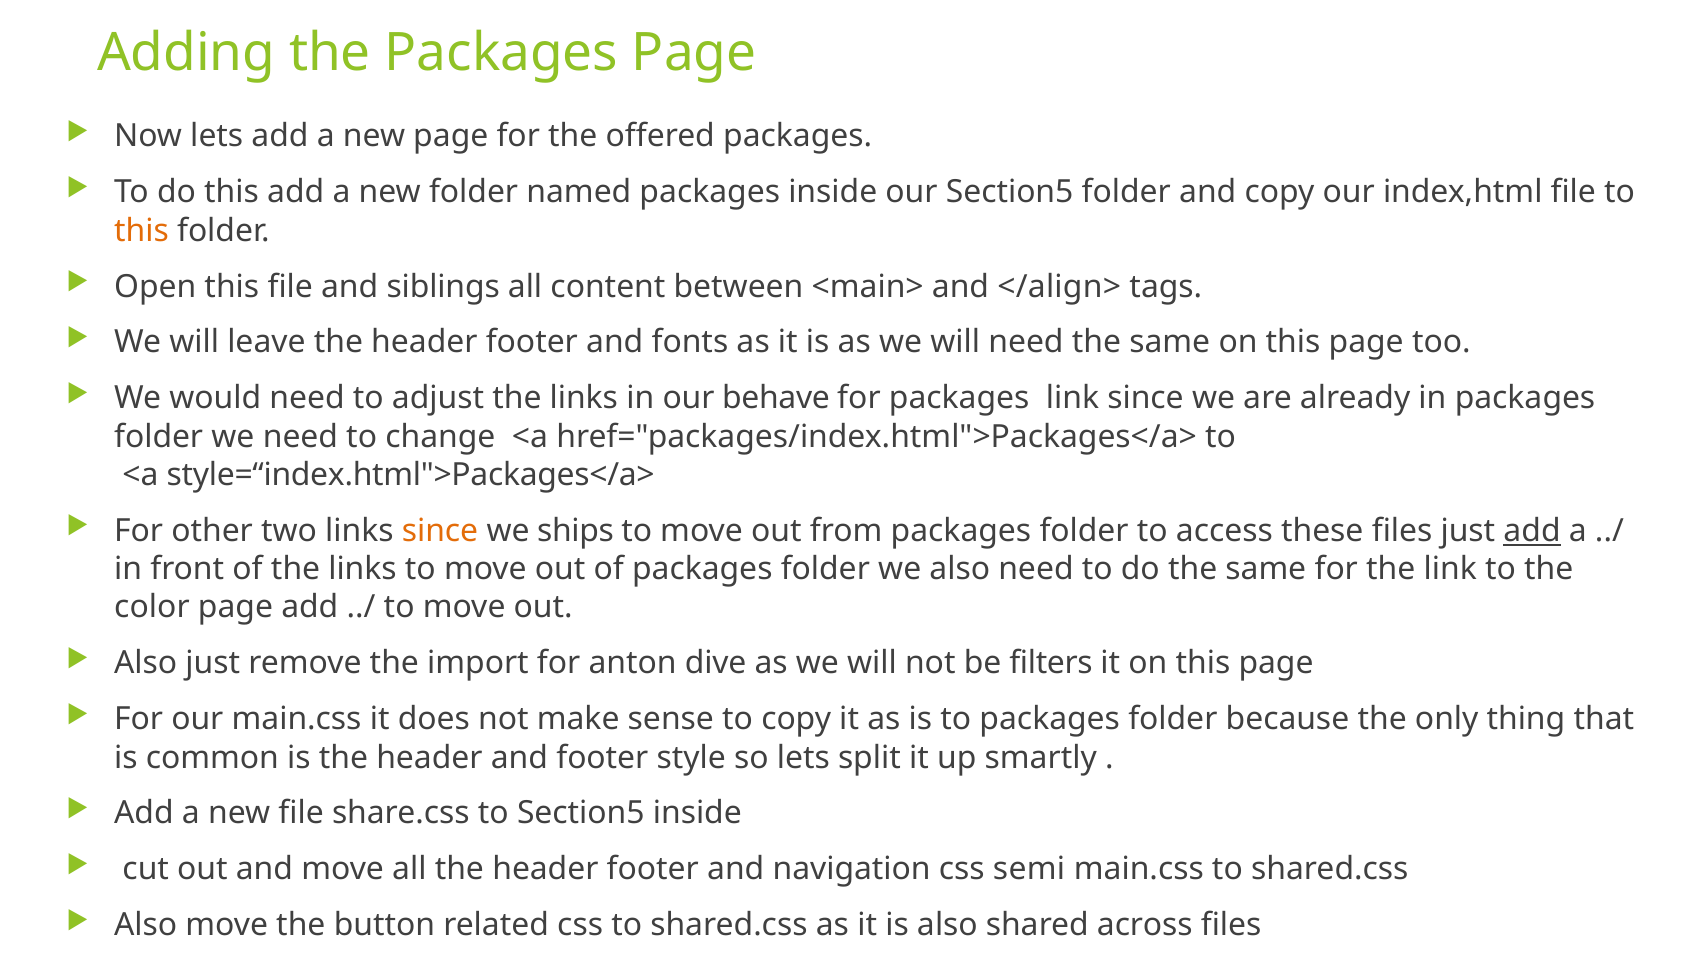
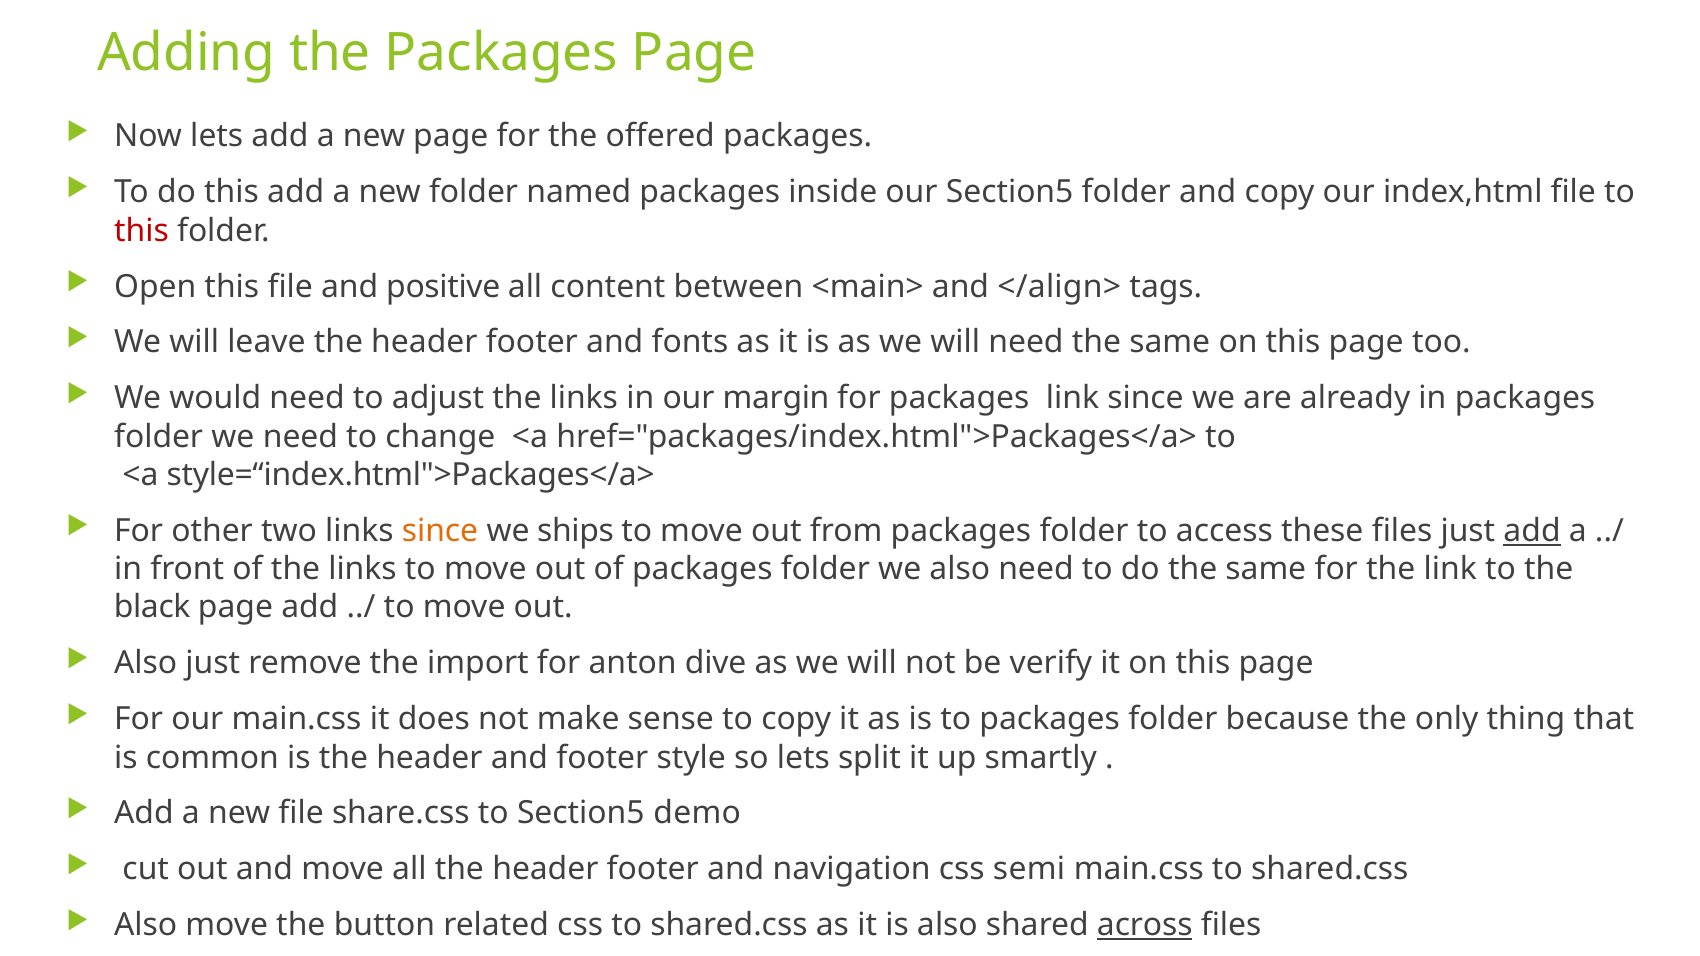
this at (141, 231) colour: orange -> red
siblings: siblings -> positive
behave: behave -> margin
color: color -> black
filters: filters -> verify
Section5 inside: inside -> demo
across underline: none -> present
